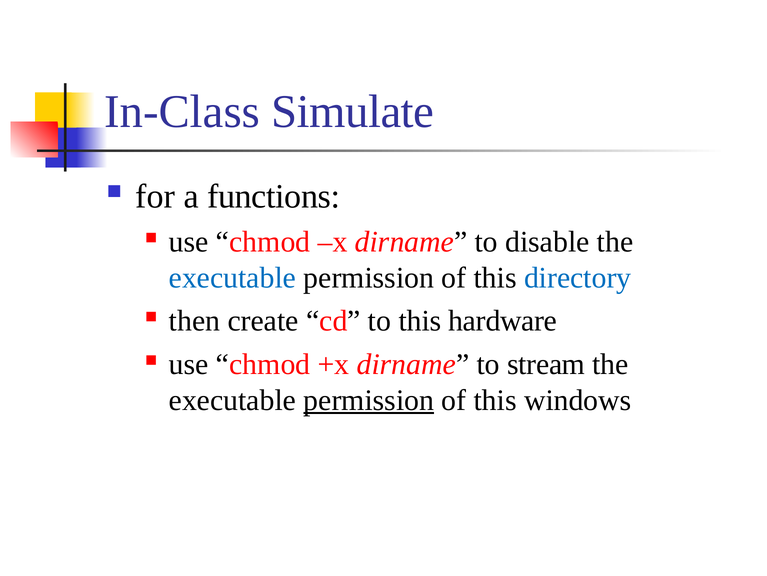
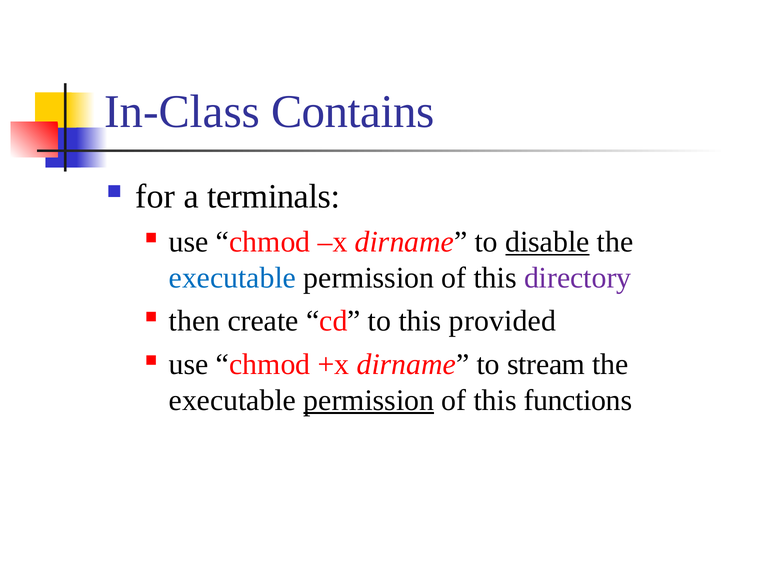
Simulate: Simulate -> Contains
functions: functions -> terminals
disable underline: none -> present
directory colour: blue -> purple
hardware: hardware -> provided
windows: windows -> functions
